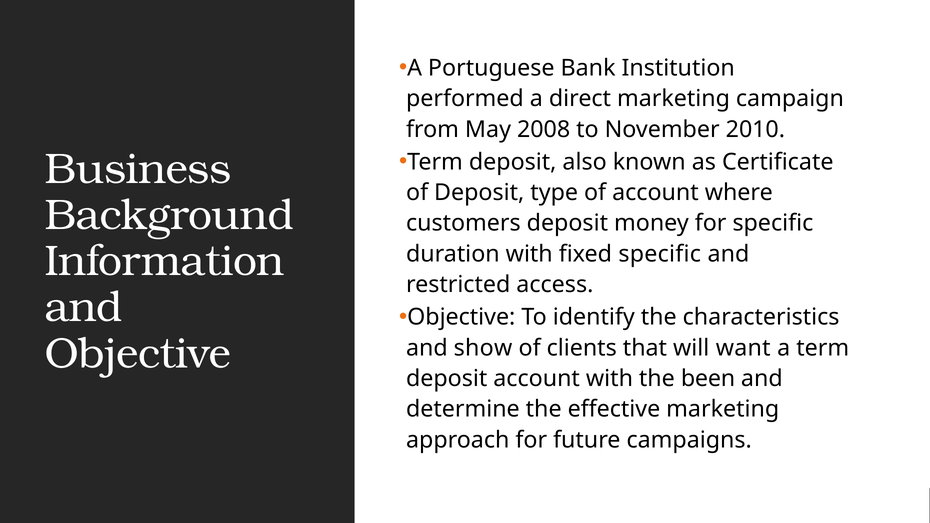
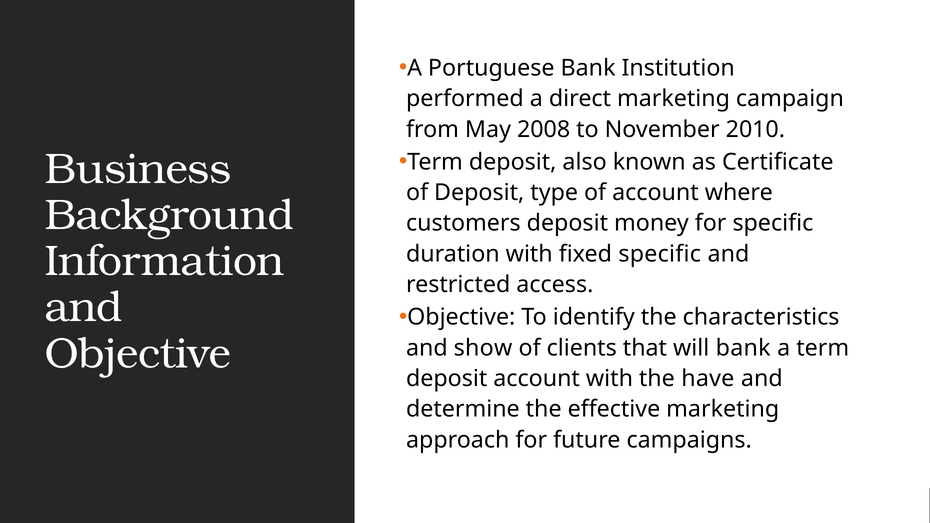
will want: want -> bank
been: been -> have
